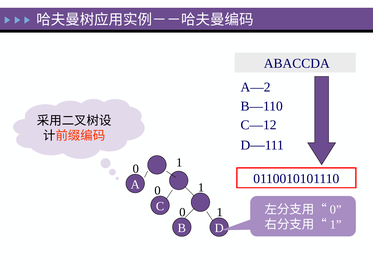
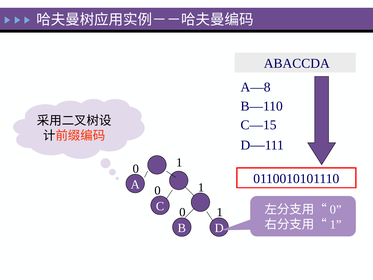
A—2: A—2 -> A—8
C—12: C—12 -> C—15
